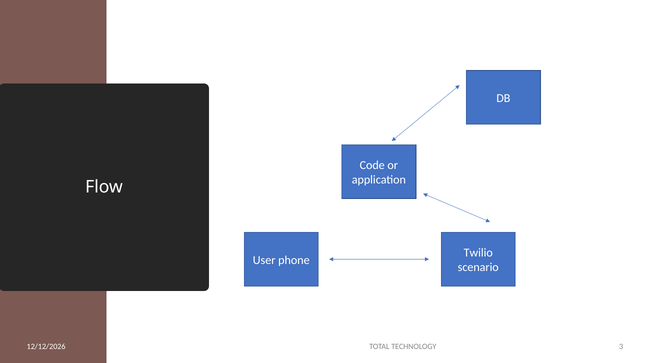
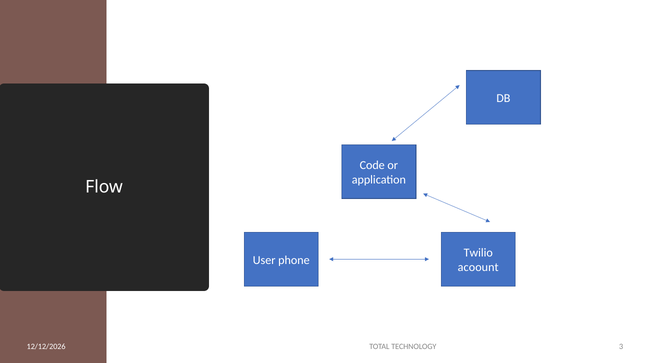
scenario: scenario -> acoount
